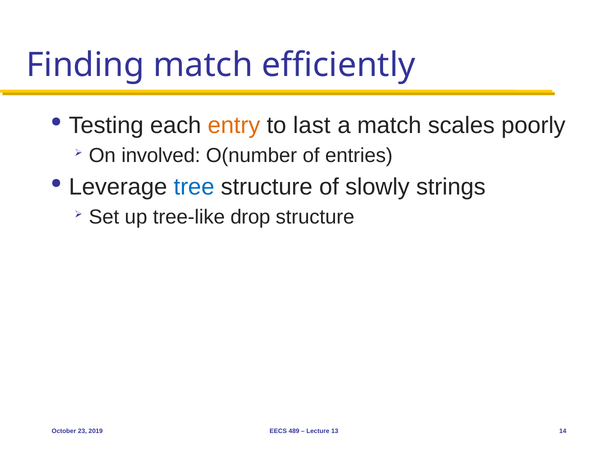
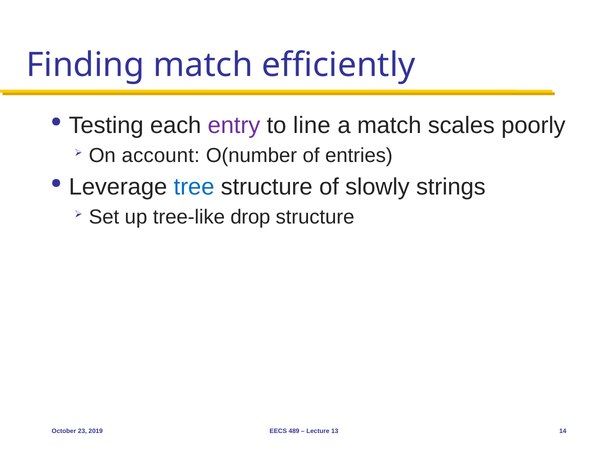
entry colour: orange -> purple
last: last -> line
involved: involved -> account
